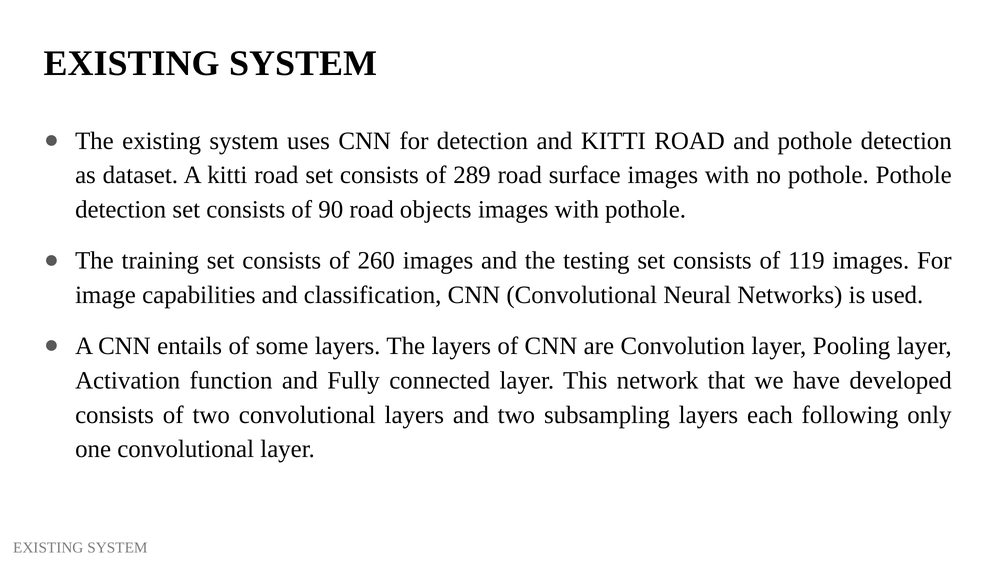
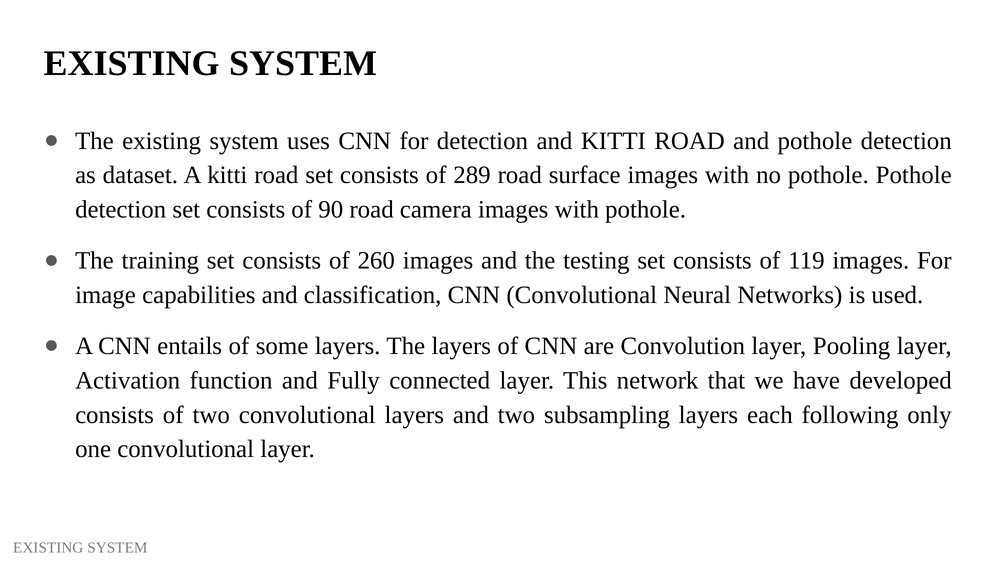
objects: objects -> camera
